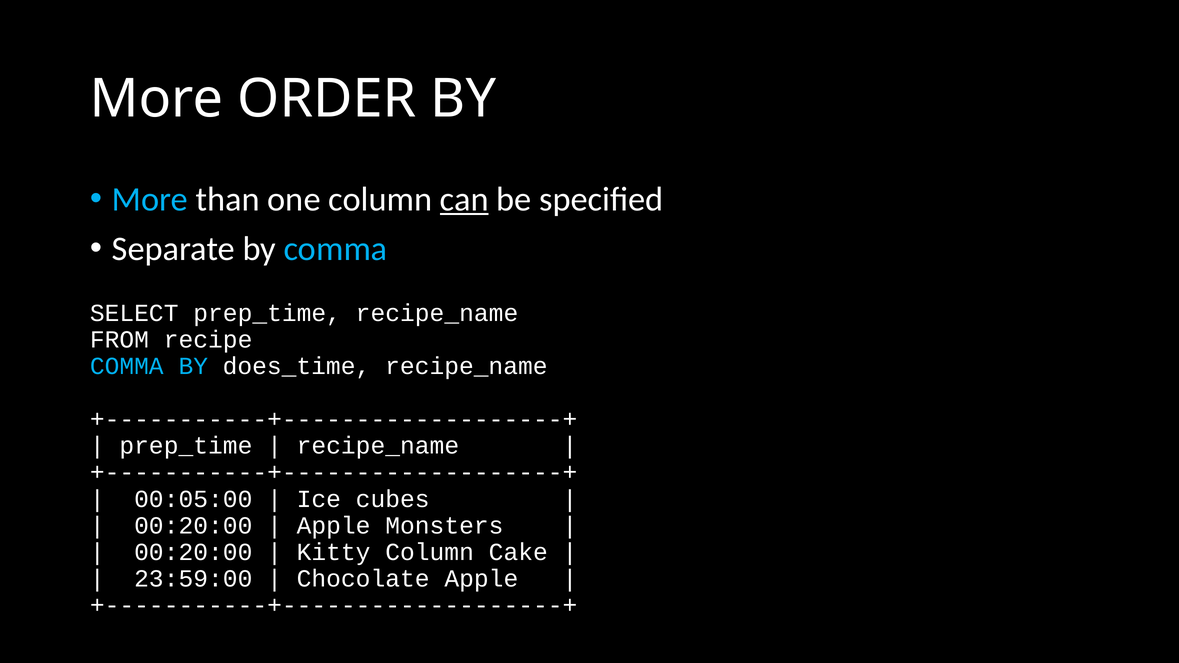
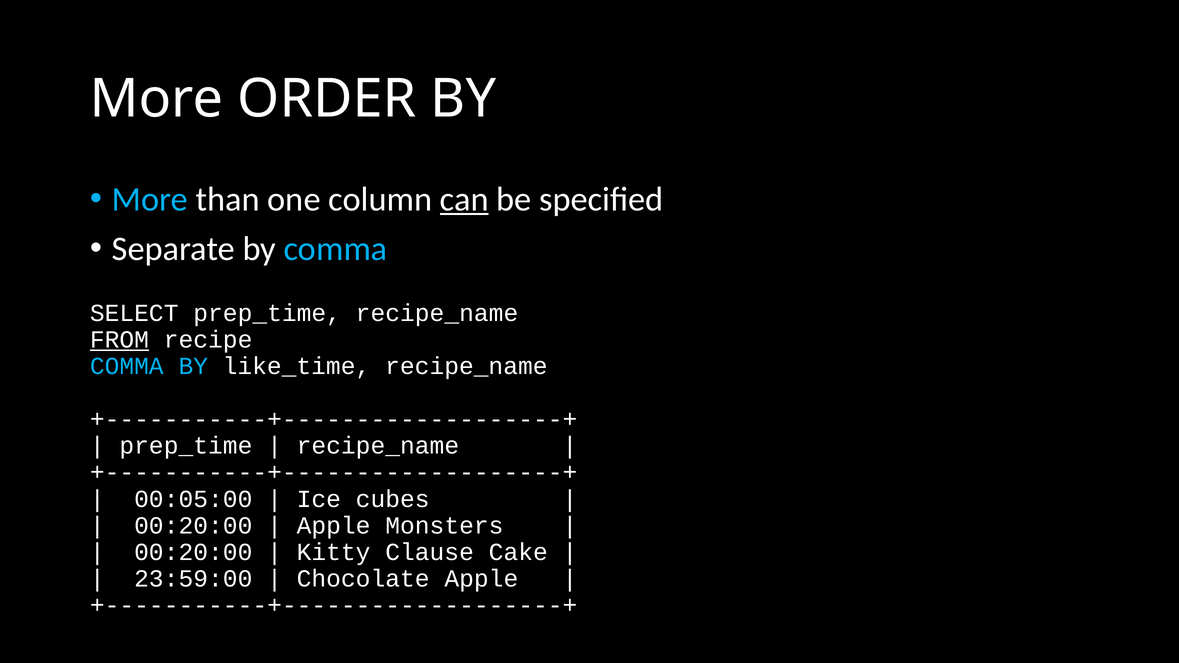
FROM underline: none -> present
does_time: does_time -> like_time
Kitty Column: Column -> Clause
